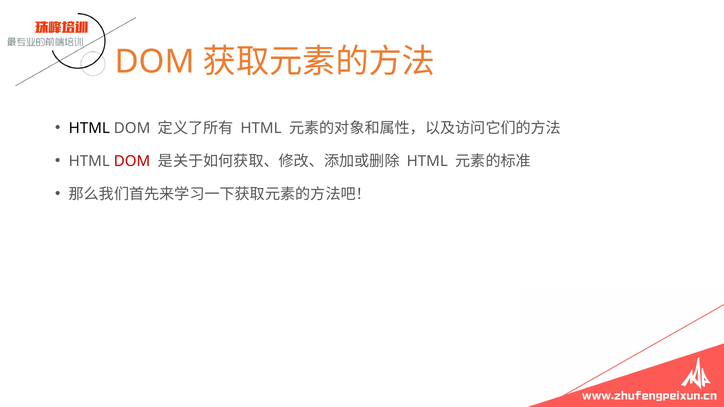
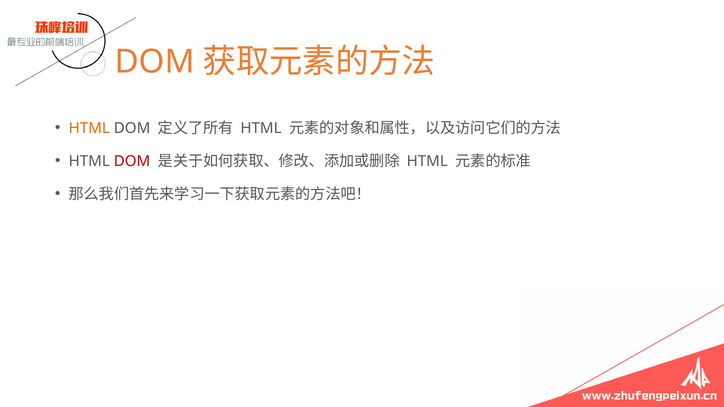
HTML at (89, 128) colour: black -> orange
